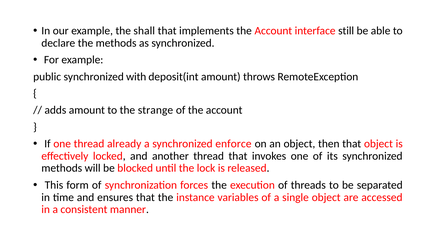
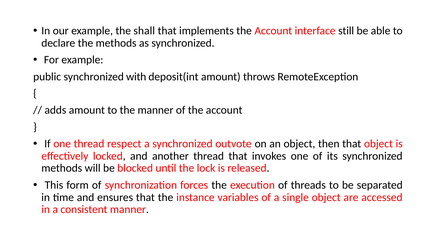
the strange: strange -> manner
already: already -> respect
enforce: enforce -> outvote
